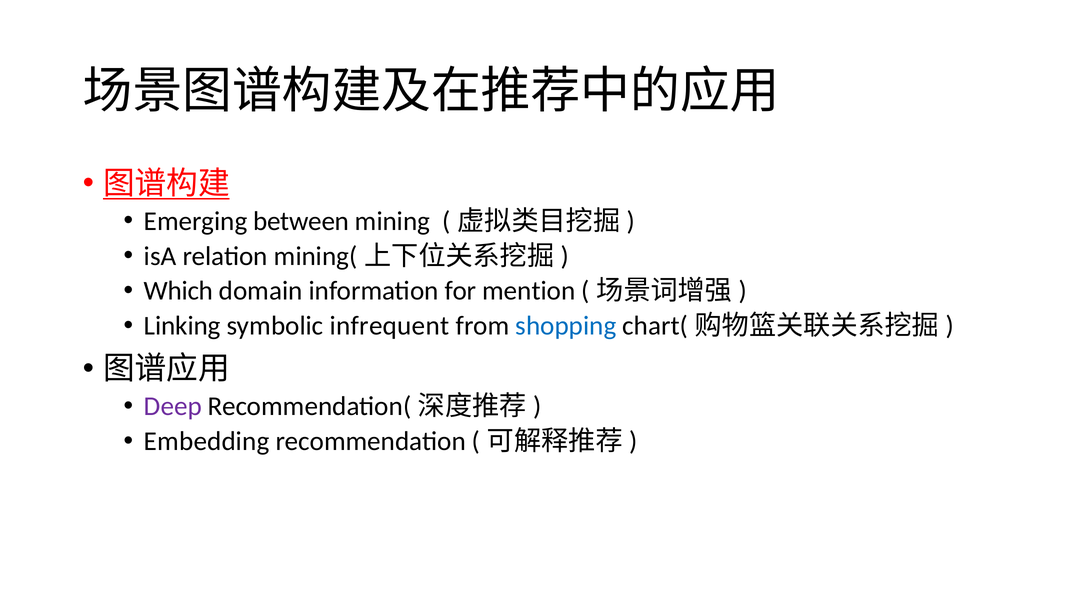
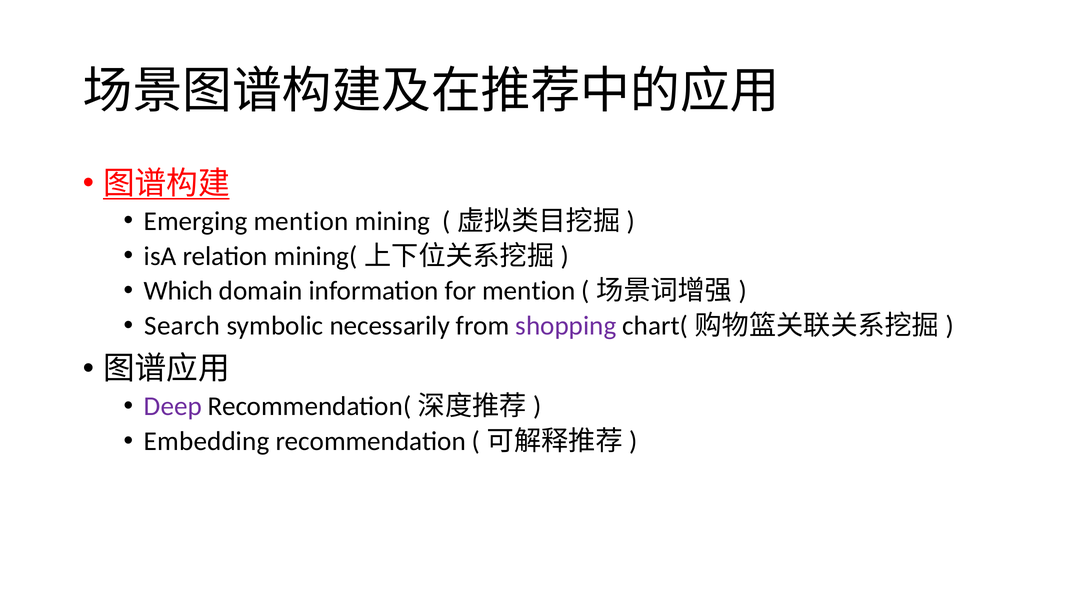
Emerging between: between -> mention
Linking: Linking -> Search
infrequent: infrequent -> necessarily
shopping colour: blue -> purple
